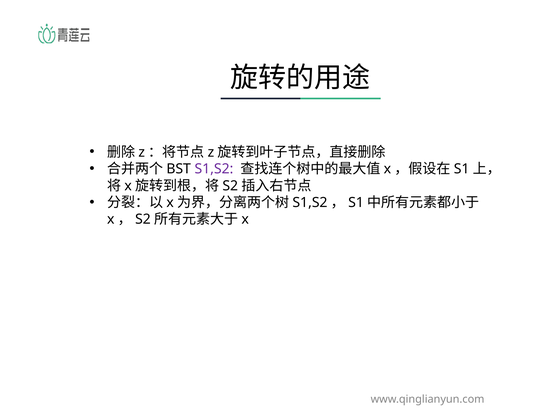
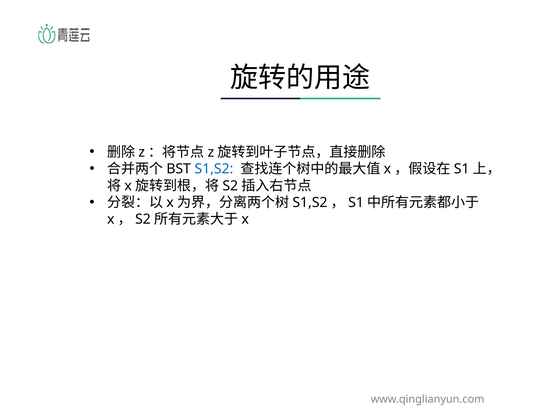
S1,S2 colour: purple -> blue
